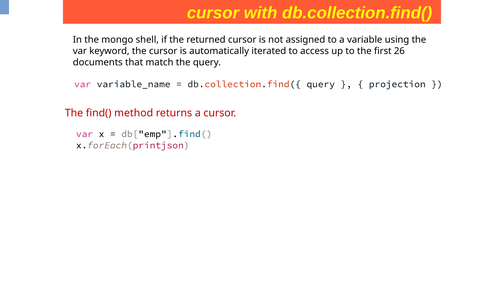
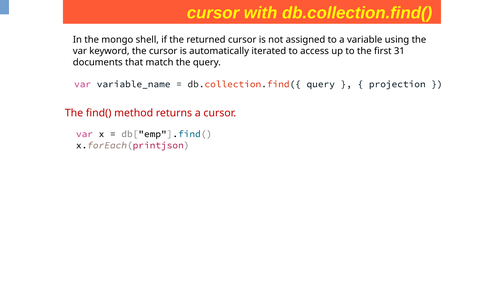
26: 26 -> 31
